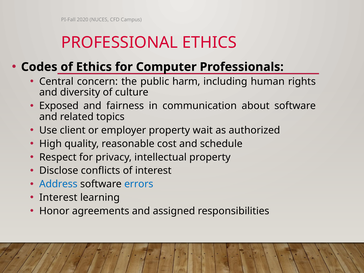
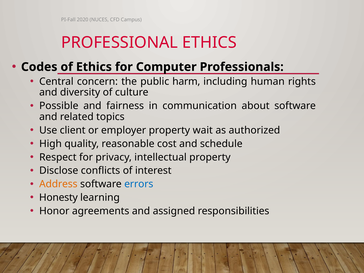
Exposed: Exposed -> Possible
Address colour: blue -> orange
Interest at (58, 198): Interest -> Honesty
